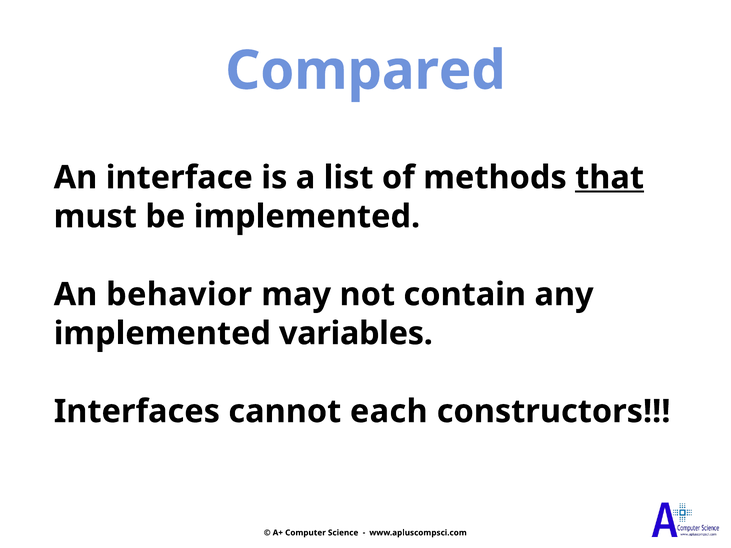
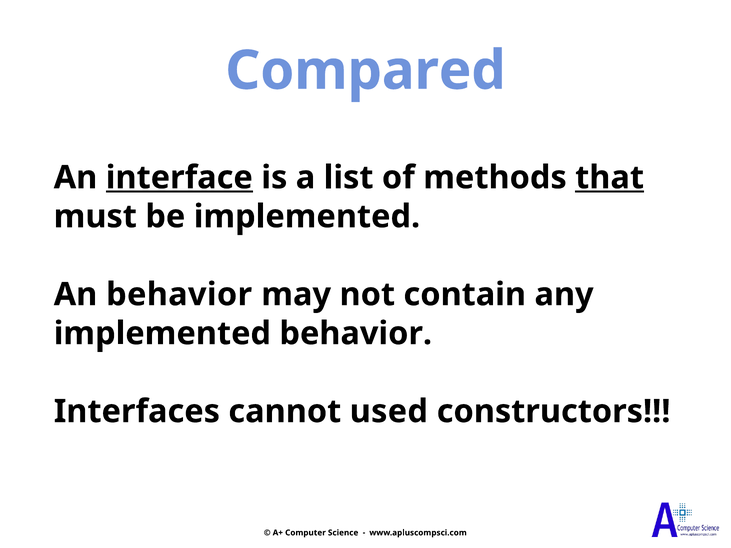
interface underline: none -> present
implemented variables: variables -> behavior
each: each -> used
